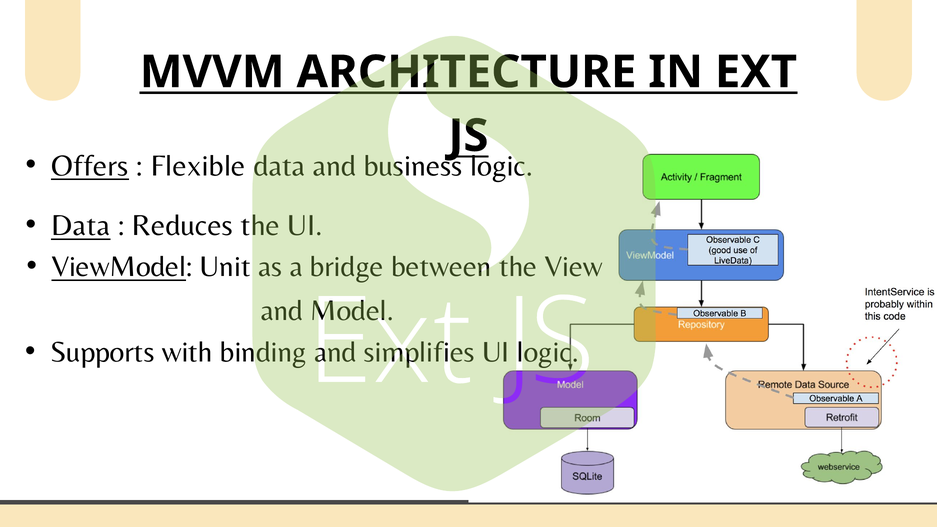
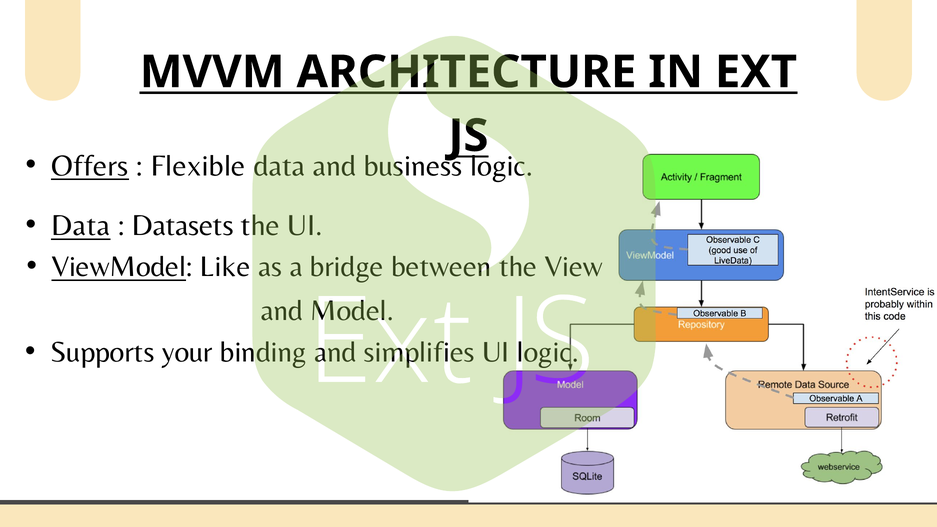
Reduces: Reduces -> Datasets
Unit: Unit -> Like
with: with -> your
